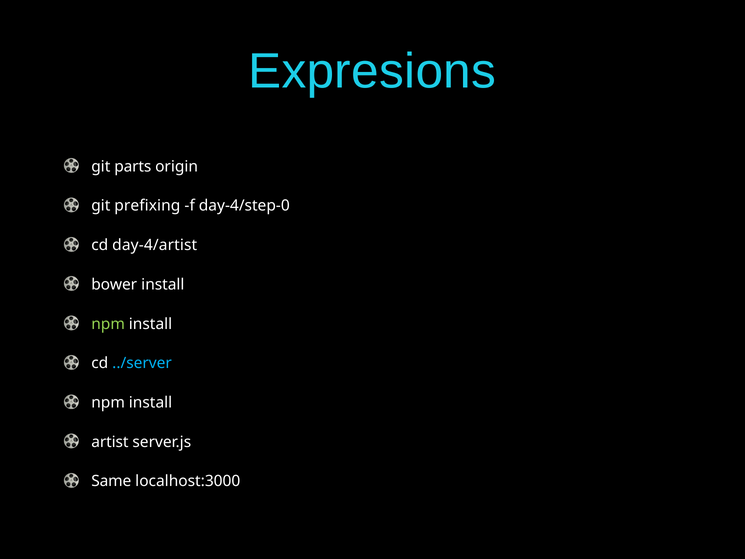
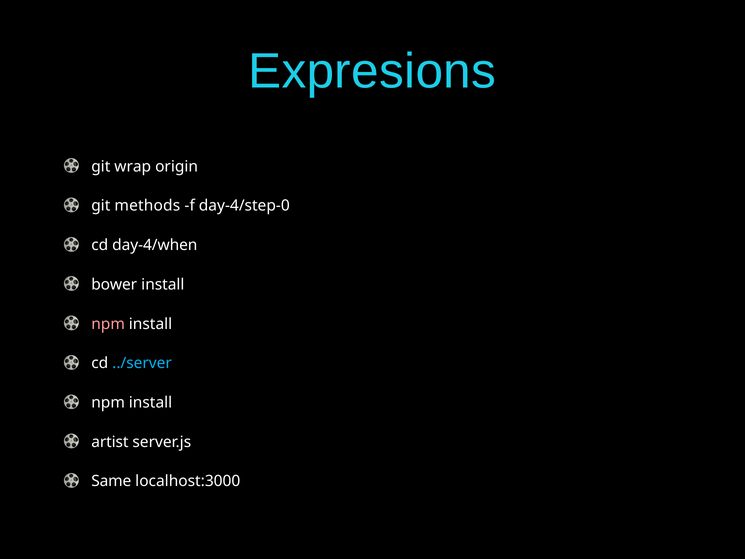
parts: parts -> wrap
prefixing: prefixing -> methods
day-4/artist: day-4/artist -> day-4/when
npm at (108, 324) colour: light green -> pink
